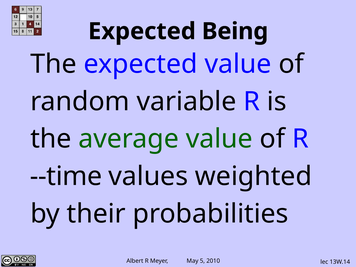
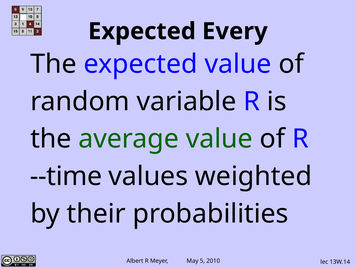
Being: Being -> Every
